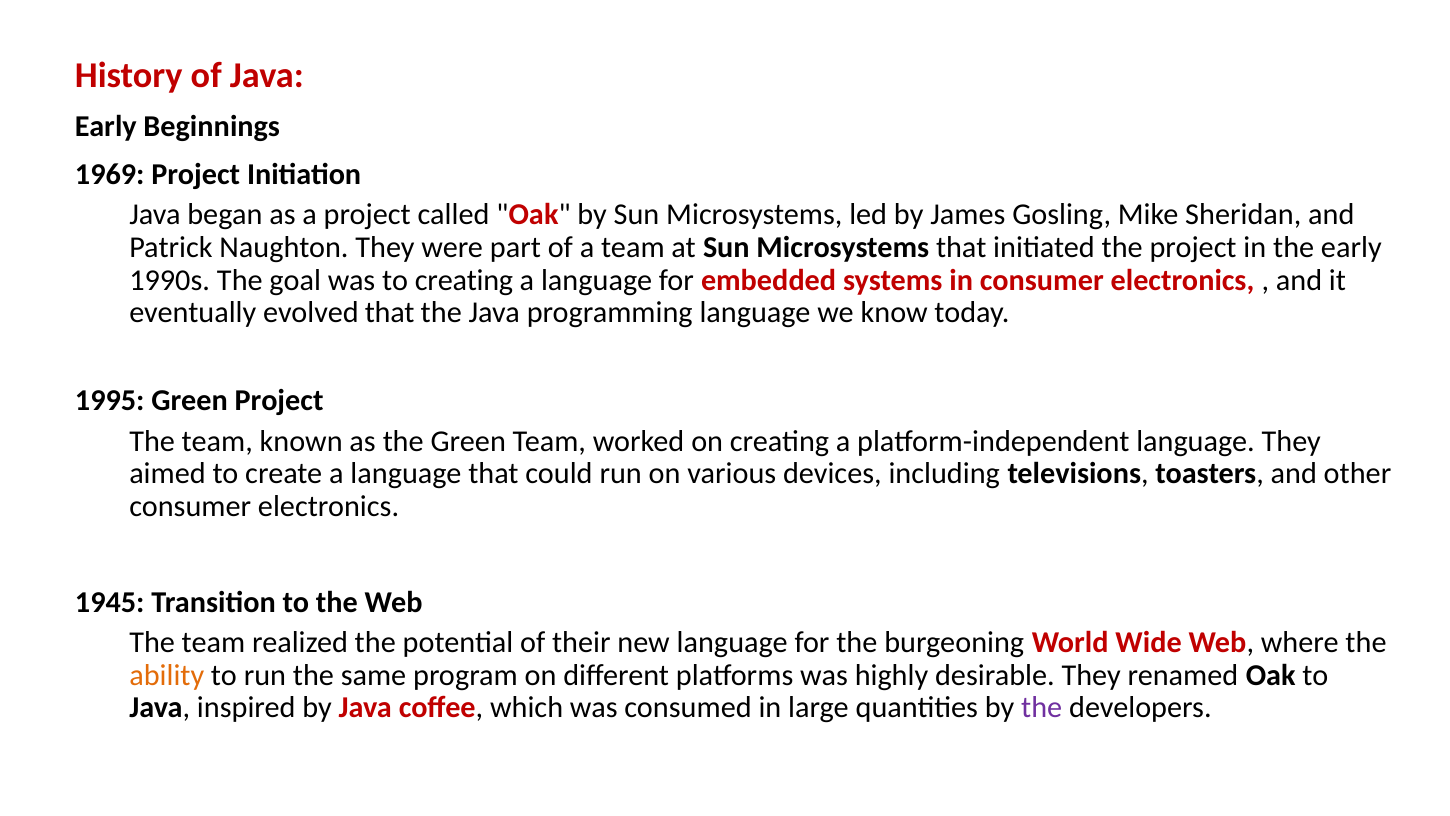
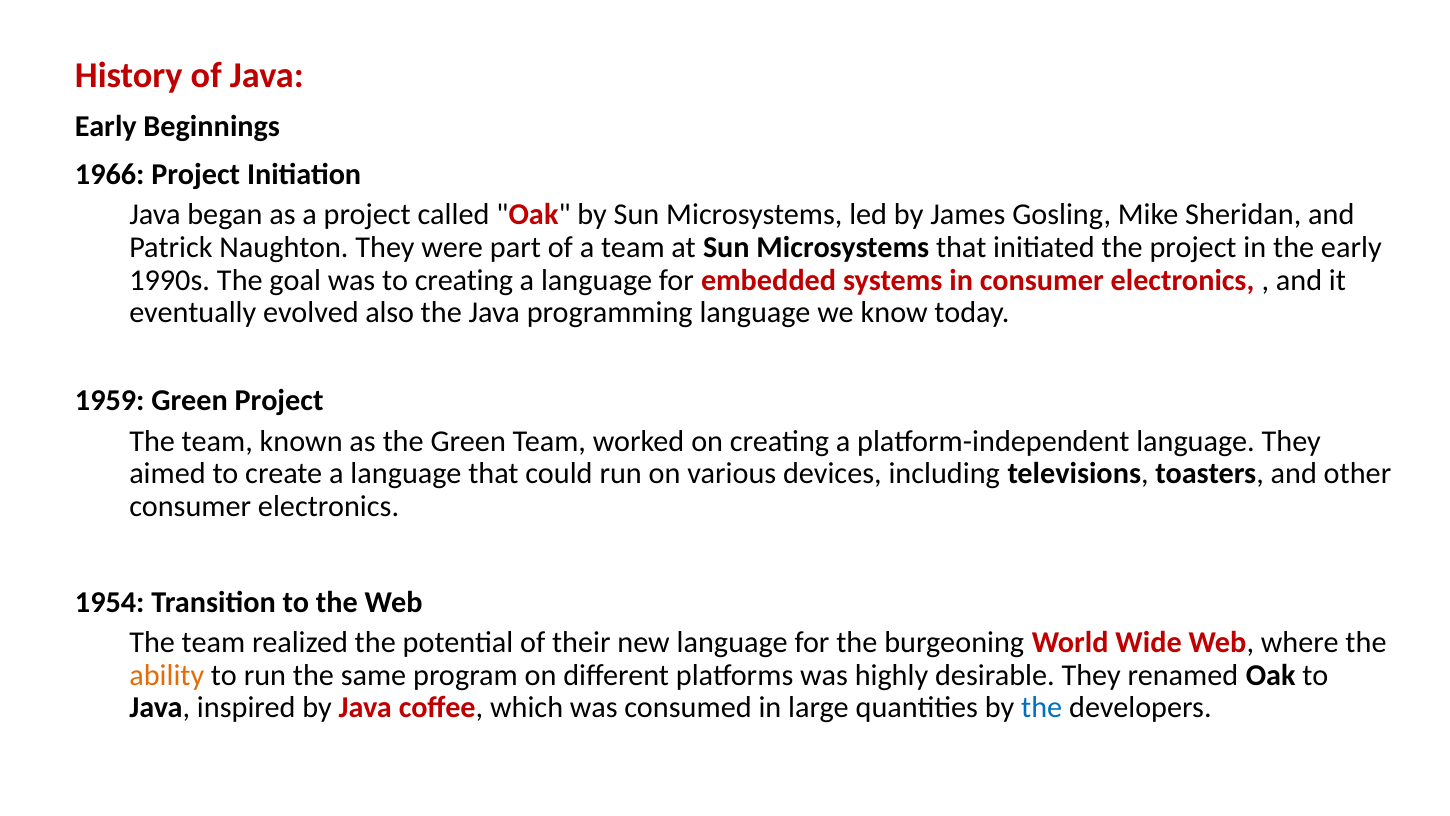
1969: 1969 -> 1966
evolved that: that -> also
1995: 1995 -> 1959
1945: 1945 -> 1954
the at (1042, 707) colour: purple -> blue
